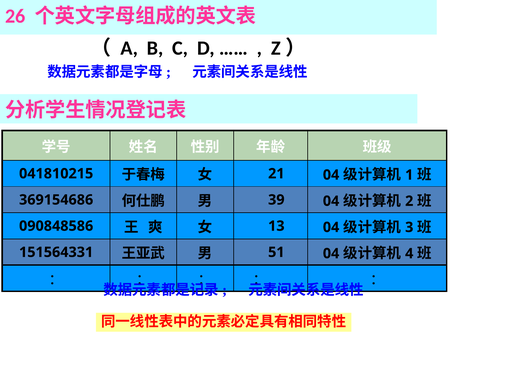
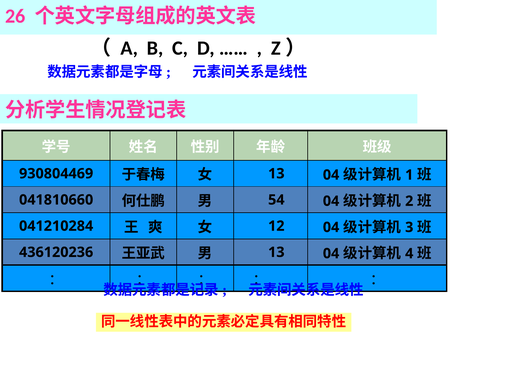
041810215: 041810215 -> 930804469
21 at (276, 173): 21 -> 13
369154686: 369154686 -> 041810660
39: 39 -> 54
090848586: 090848586 -> 041210284
13: 13 -> 12
151564331: 151564331 -> 436120236
51 at (276, 252): 51 -> 13
